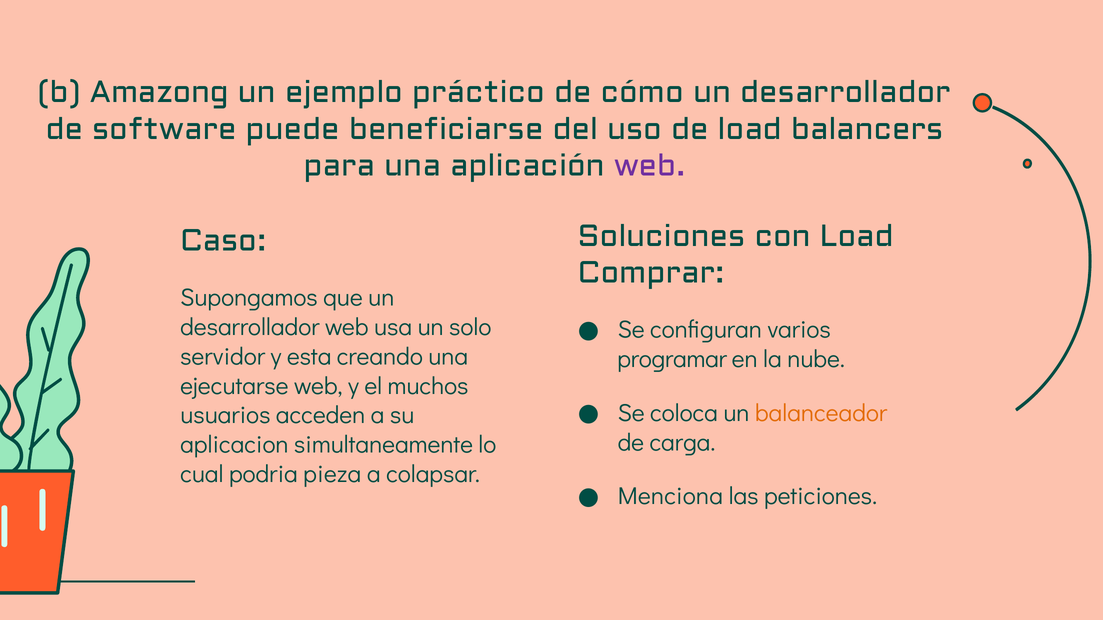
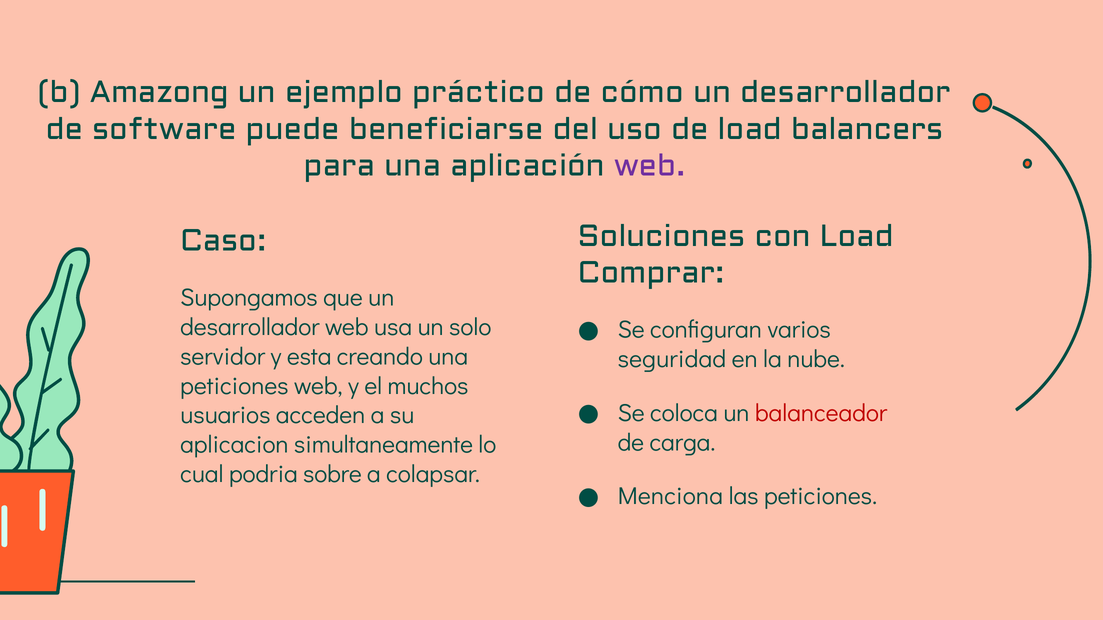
programar: programar -> seguridad
ejecutarse at (234, 386): ejecutarse -> peticiones
balanceador colour: orange -> red
pieza: pieza -> sobre
